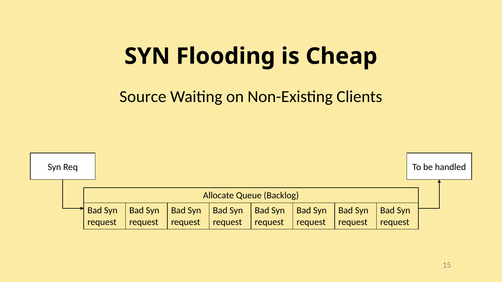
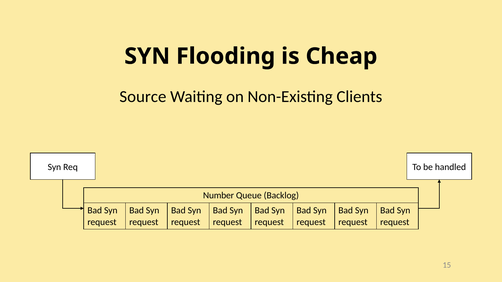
Allocate: Allocate -> Number
